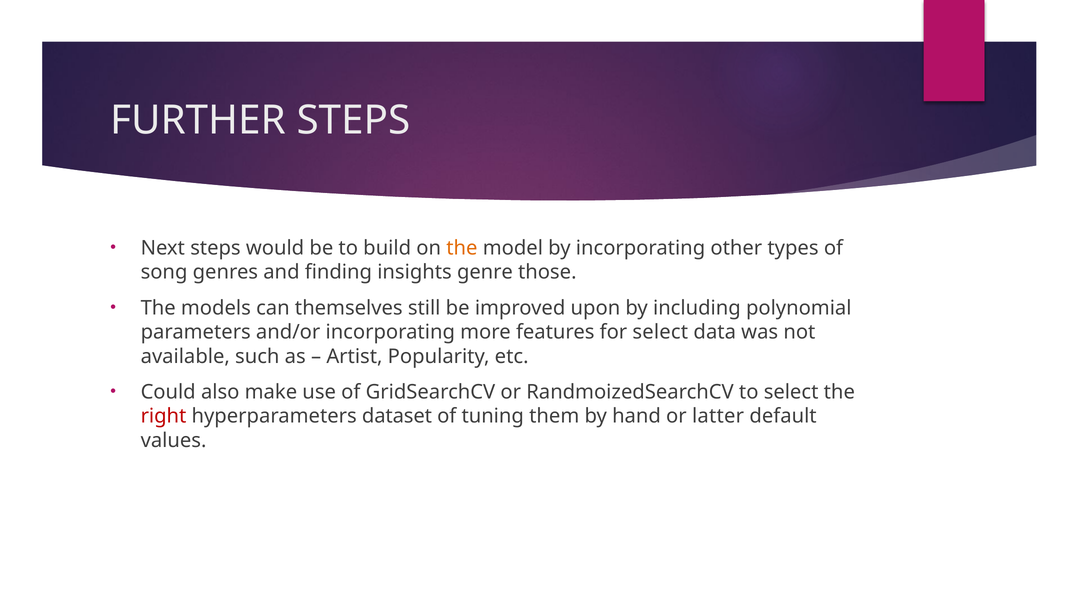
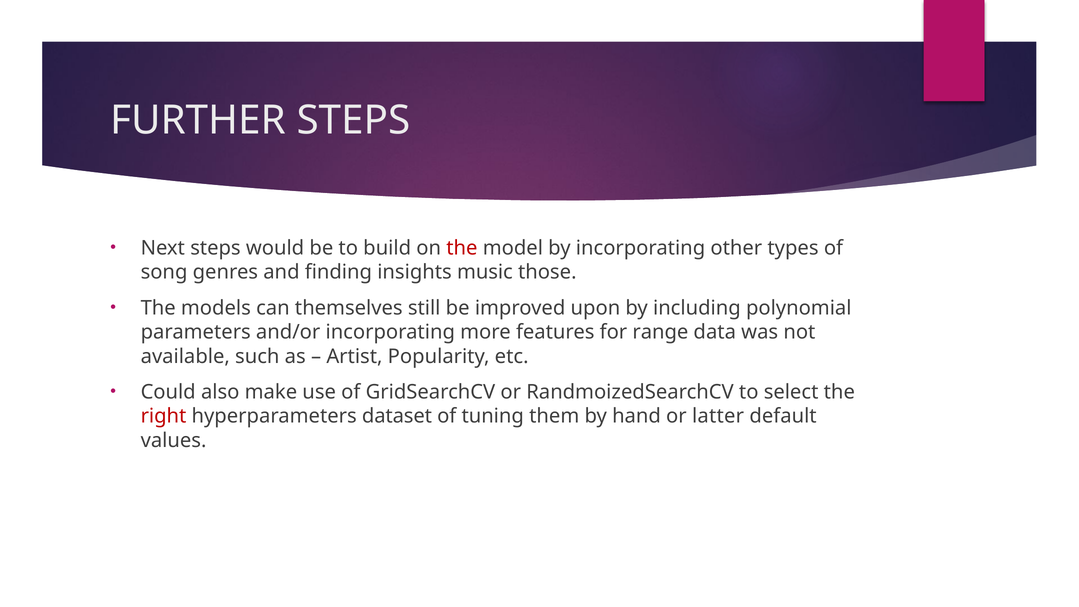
the at (462, 248) colour: orange -> red
genre: genre -> music
for select: select -> range
